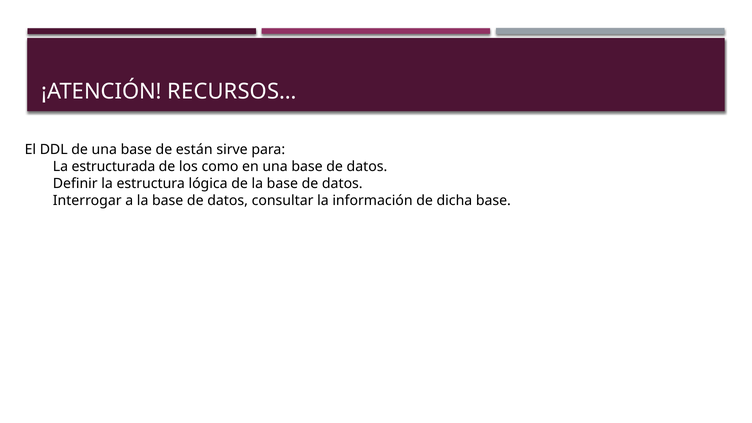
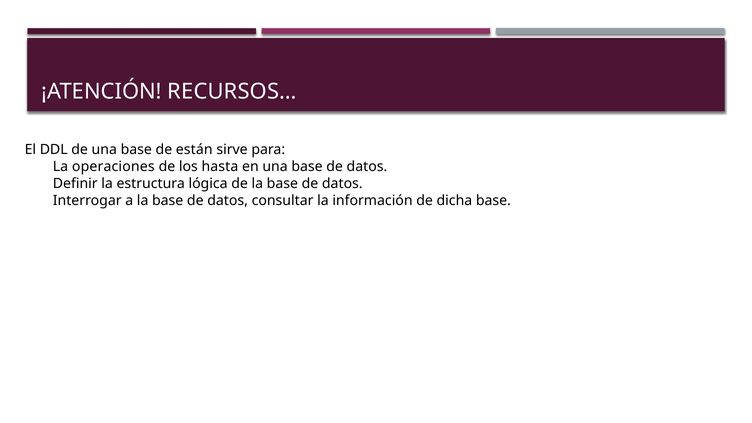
estructurada: estructurada -> operaciones
como: como -> hasta
